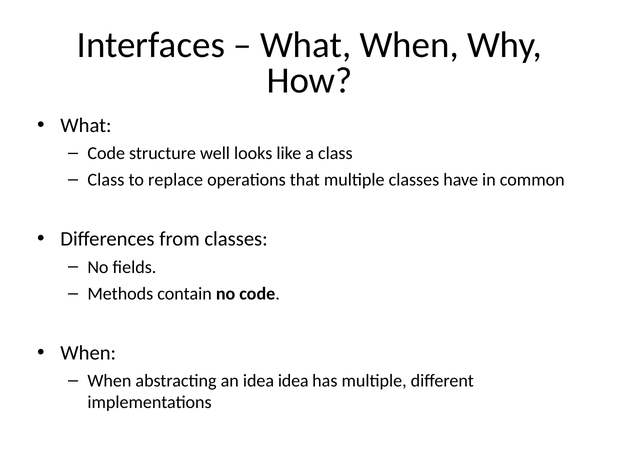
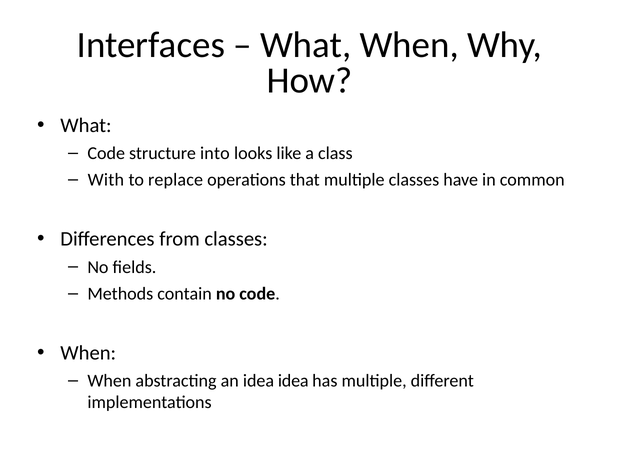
well: well -> into
Class at (106, 180): Class -> With
